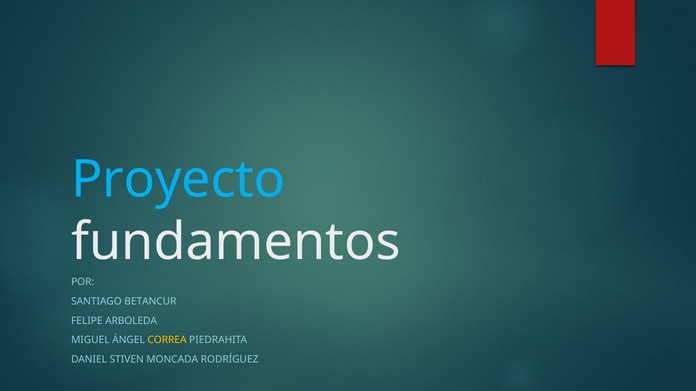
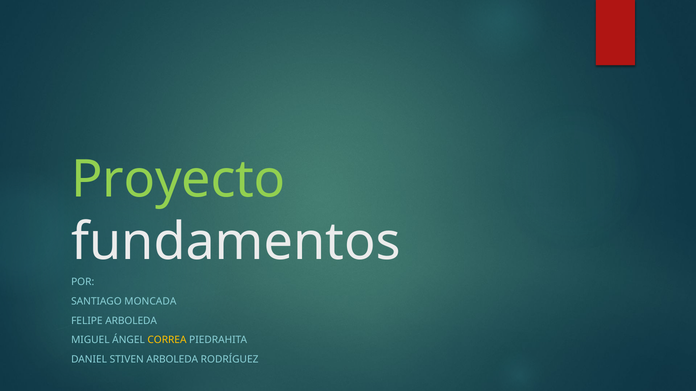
Proyecto colour: light blue -> light green
BETANCUR: BETANCUR -> MONCADA
STIVEN MONCADA: MONCADA -> ARBOLEDA
